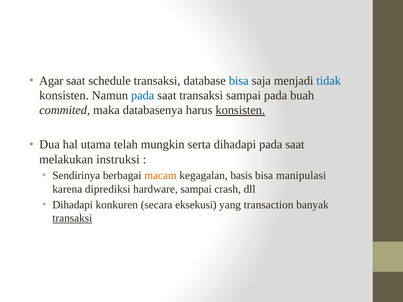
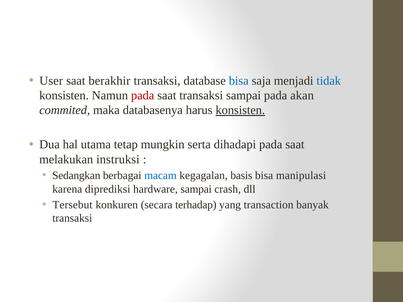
Agar: Agar -> User
schedule: schedule -> berakhir
pada at (143, 96) colour: blue -> red
buah: buah -> akan
telah: telah -> tetap
Sendirinya: Sendirinya -> Sedangkan
macam colour: orange -> blue
Dihadapi at (73, 205): Dihadapi -> Tersebut
eksekusi: eksekusi -> terhadap
transaksi at (72, 218) underline: present -> none
